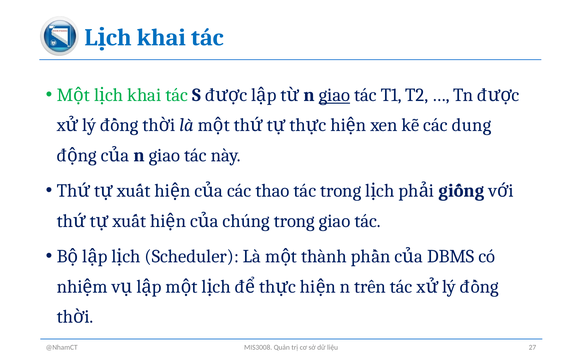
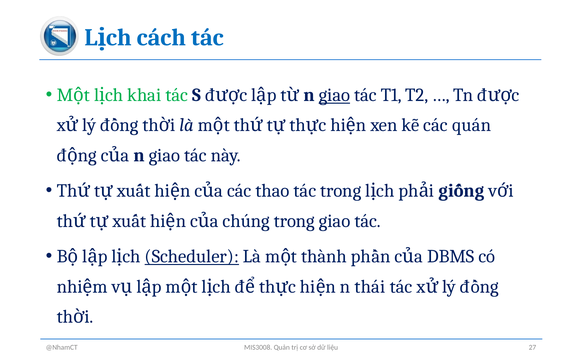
khai at (161, 38): khai -> cách
dung: dung -> quán
Scheduler underline: none -> present
trên: trên -> thái
